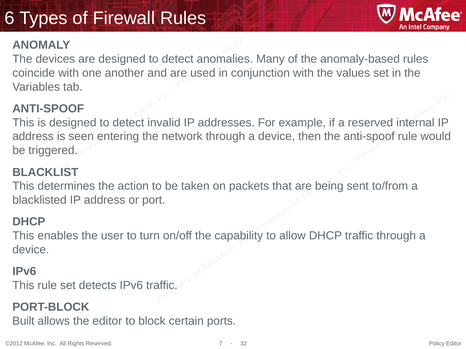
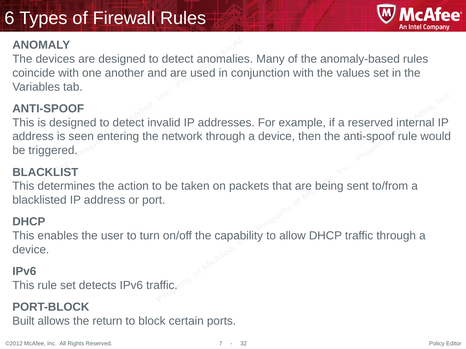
the editor: editor -> return
